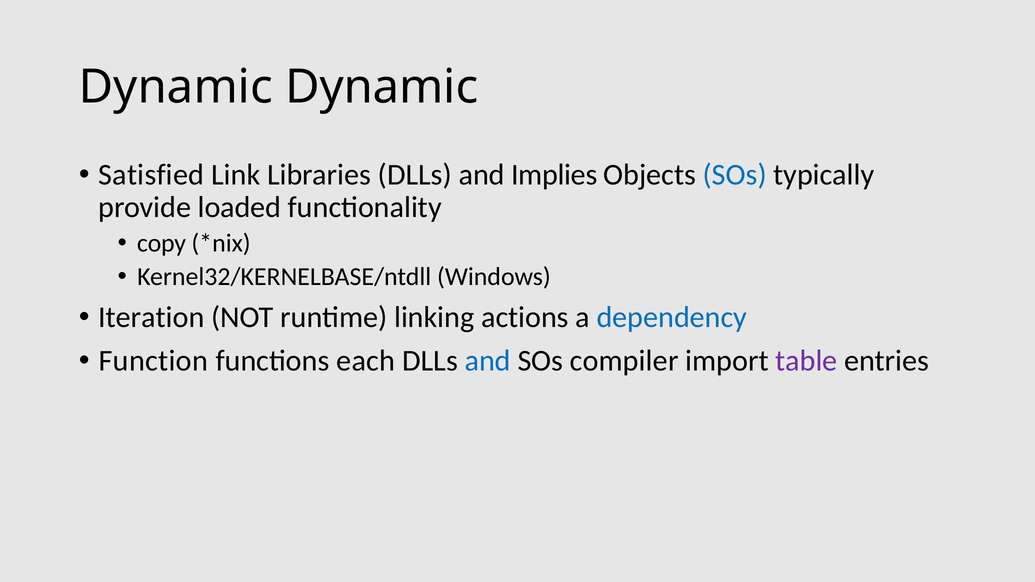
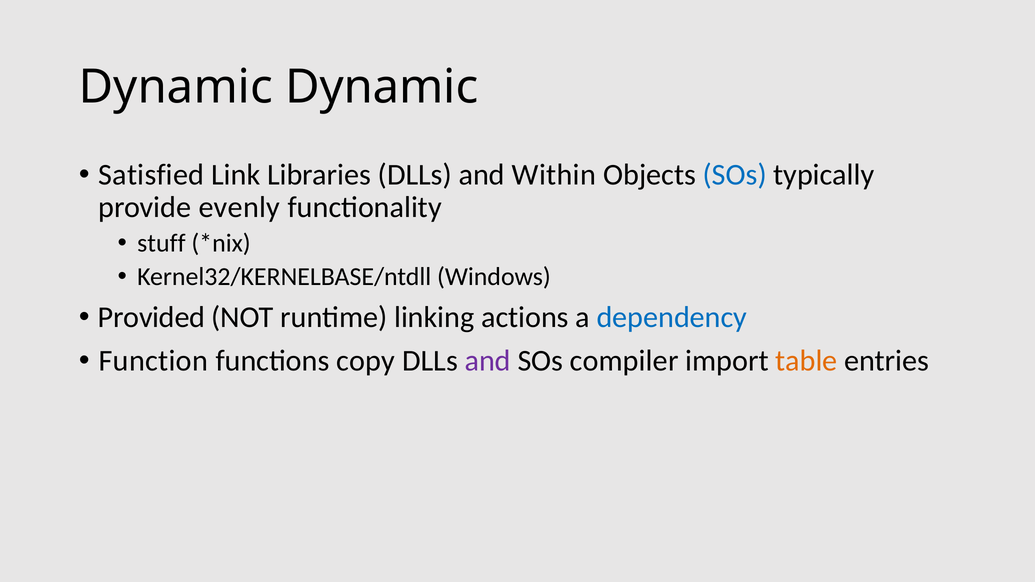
Implies: Implies -> Within
loaded: loaded -> evenly
copy: copy -> stuff
Iteration: Iteration -> Provided
each: each -> copy
and at (488, 361) colour: blue -> purple
table colour: purple -> orange
